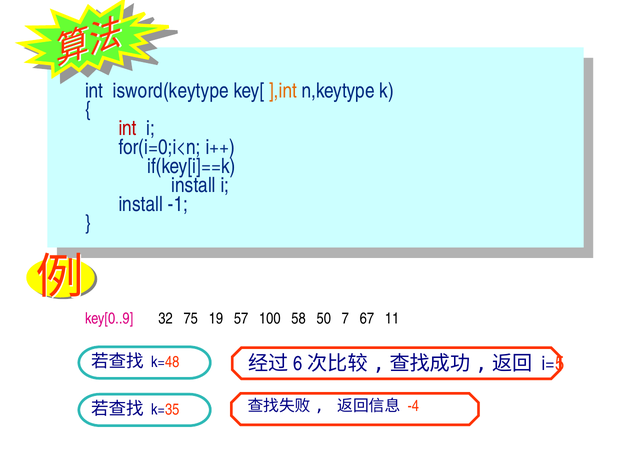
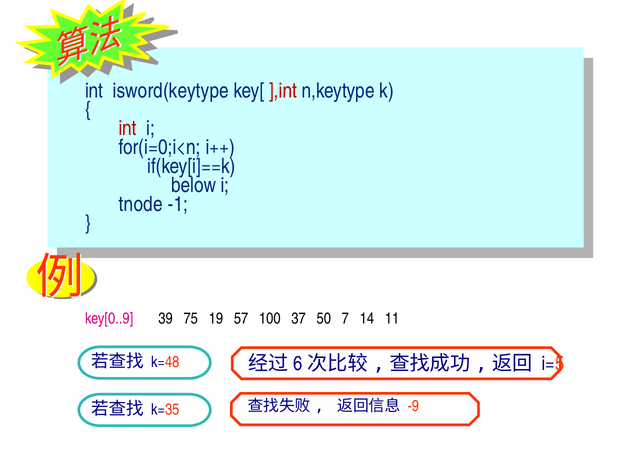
],int colour: orange -> red
install at (194, 185): install -> below
install at (141, 204): install -> tnode
32: 32 -> 39
58: 58 -> 37
67: 67 -> 14
-4: -4 -> -9
